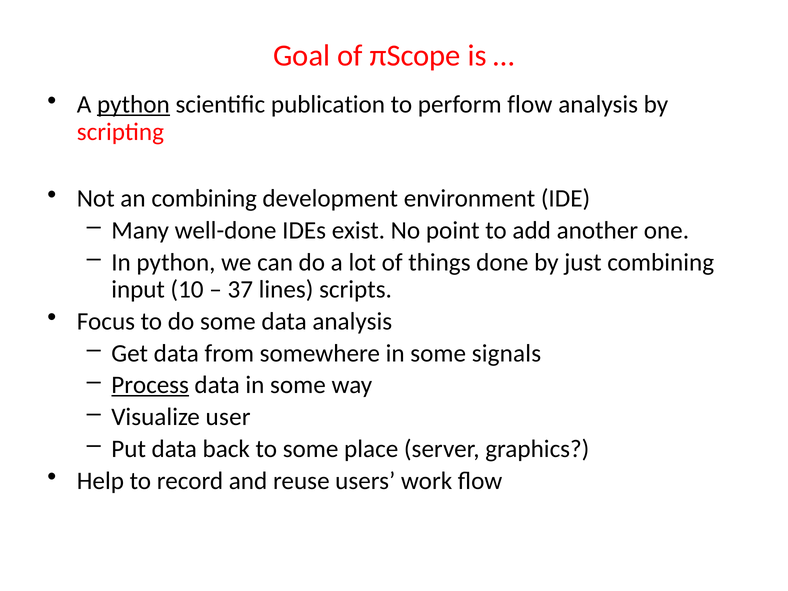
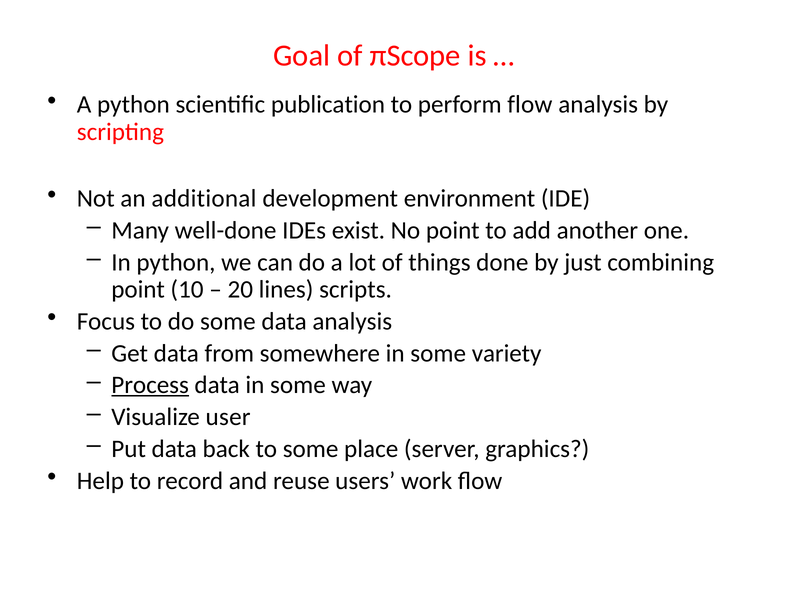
python at (133, 105) underline: present -> none
an combining: combining -> additional
input at (138, 289): input -> point
37: 37 -> 20
signals: signals -> variety
